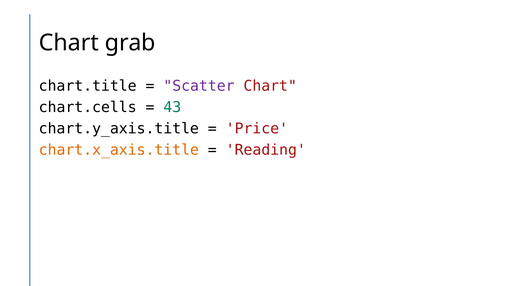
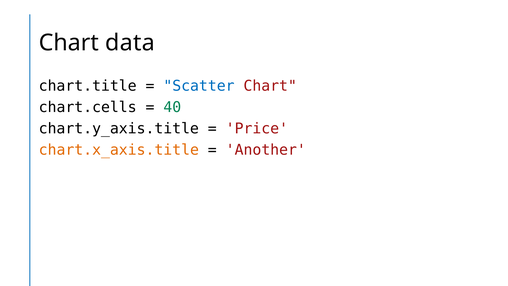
grab: grab -> data
Scatter colour: purple -> blue
43: 43 -> 40
Reading: Reading -> Another
